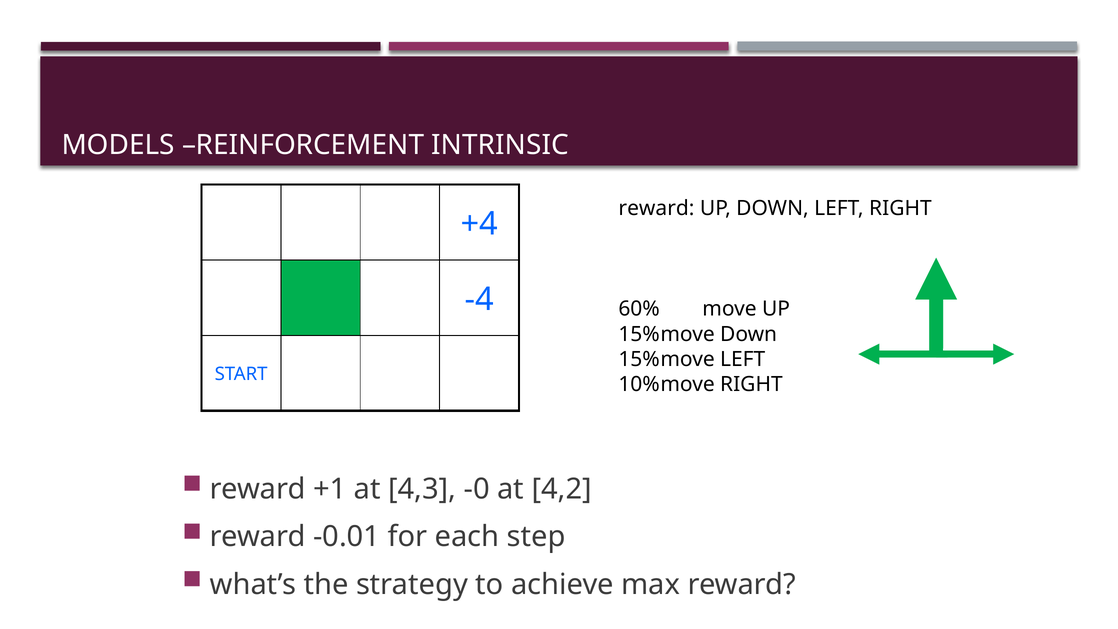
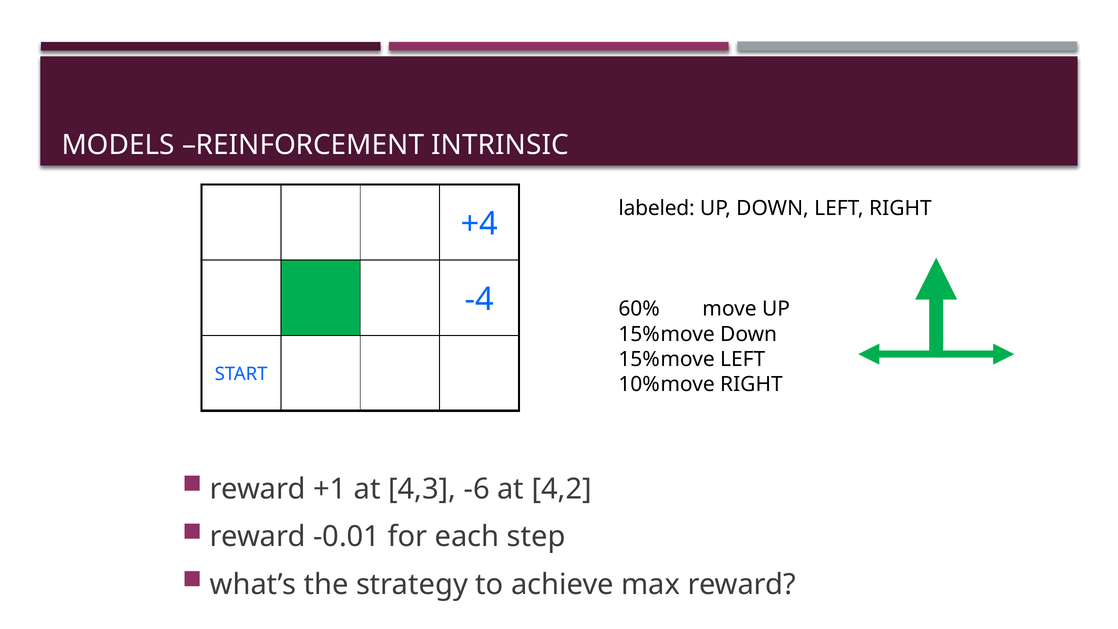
reward at (656, 208): reward -> labeled
-0: -0 -> -6
